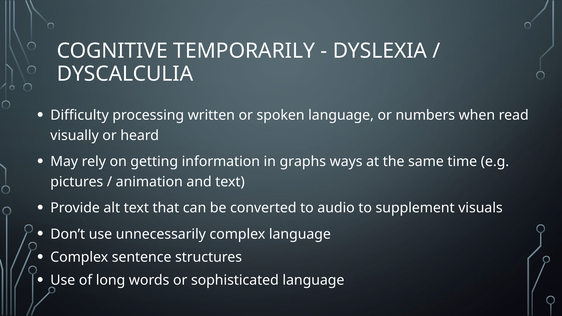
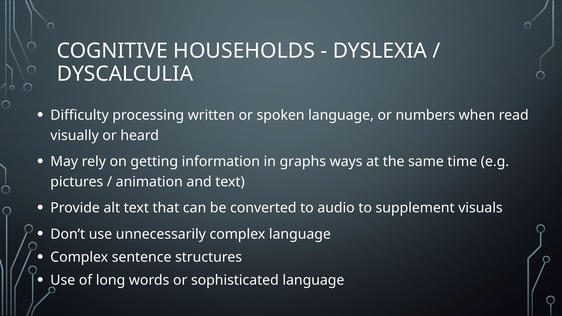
TEMPORARILY: TEMPORARILY -> HOUSEHOLDS
